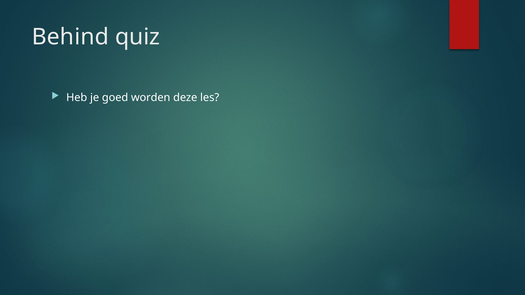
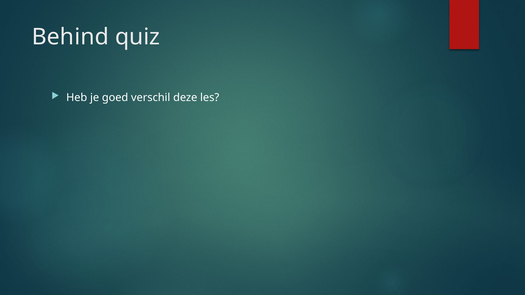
worden: worden -> verschil
